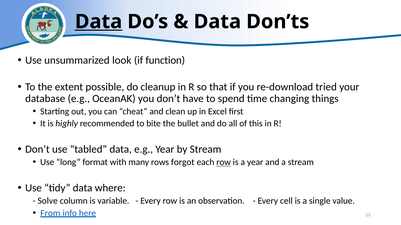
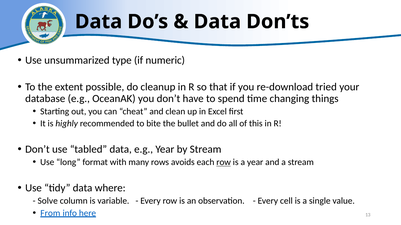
Data at (99, 22) underline: present -> none
look: look -> type
function: function -> numeric
forgot: forgot -> avoids
